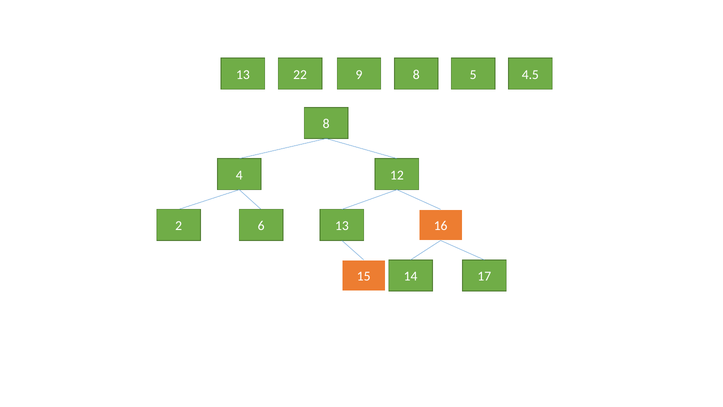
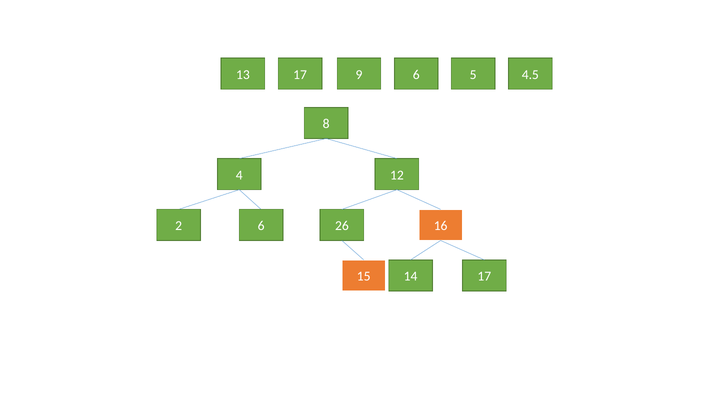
13 22: 22 -> 17
9 8: 8 -> 6
6 13: 13 -> 26
